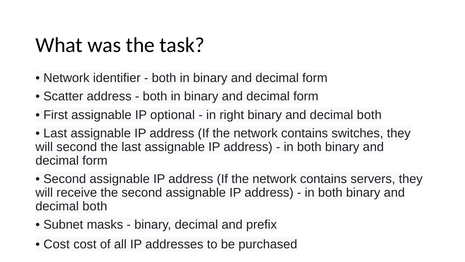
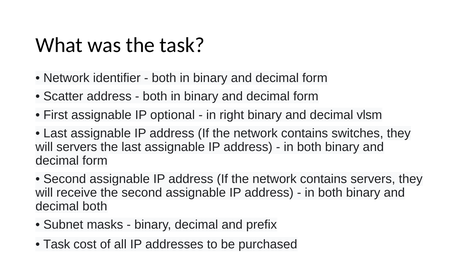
both at (369, 115): both -> vlsm
will second: second -> servers
Cost at (57, 244): Cost -> Task
